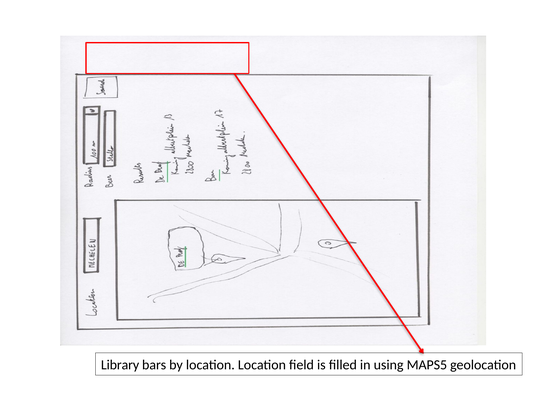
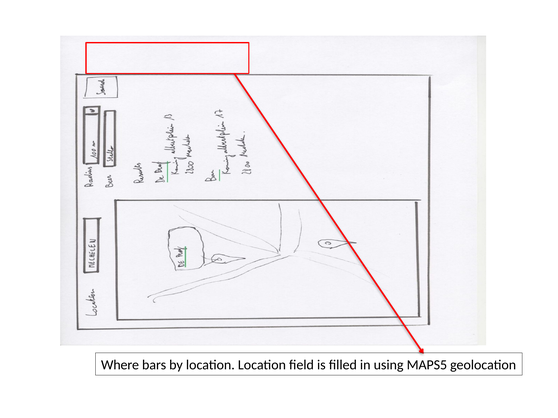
Library: Library -> Where
